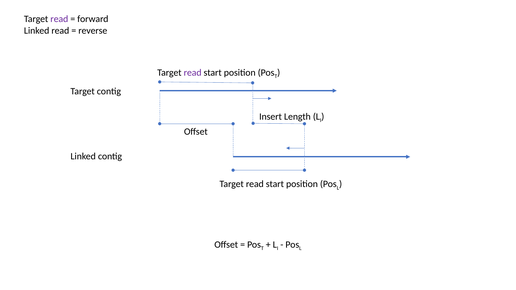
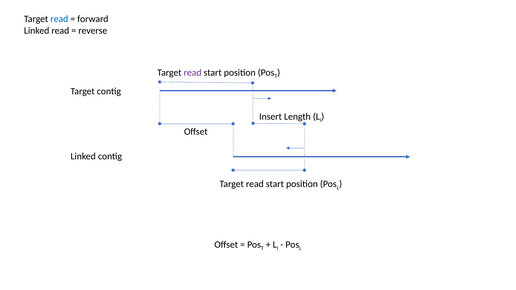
read at (59, 19) colour: purple -> blue
